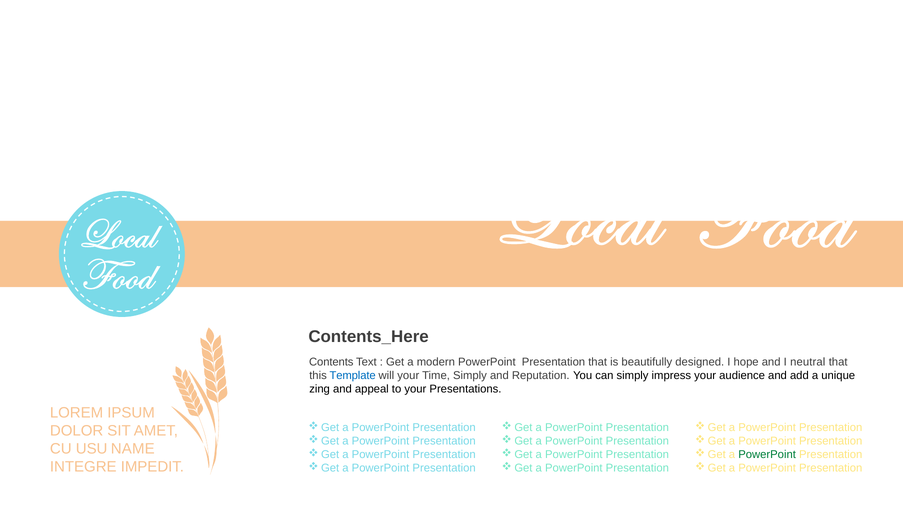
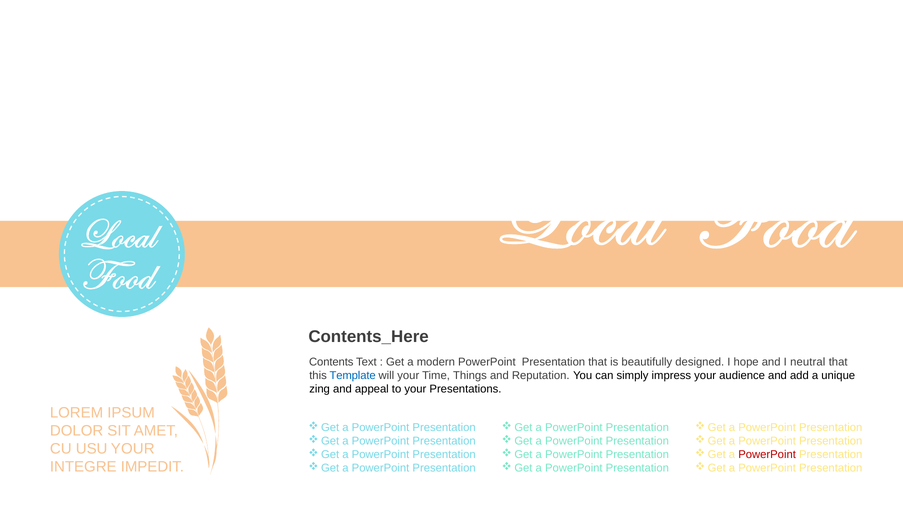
Time Simply: Simply -> Things
USU NAME: NAME -> YOUR
PowerPoint at (767, 455) colour: green -> red
